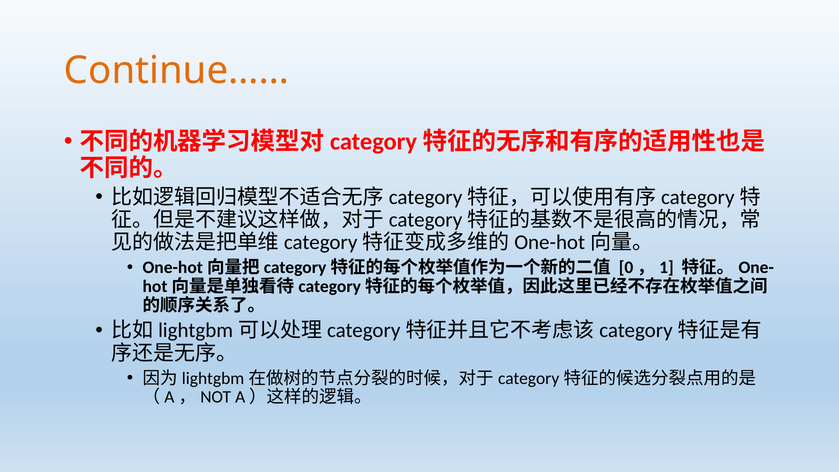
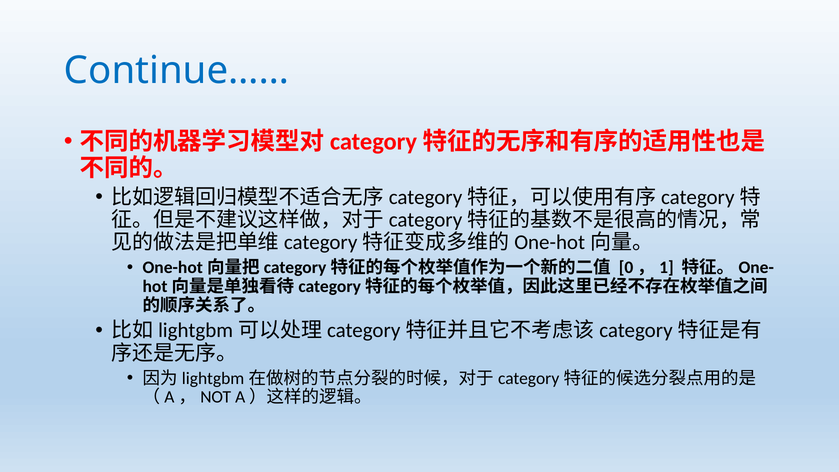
Continue…… colour: orange -> blue
